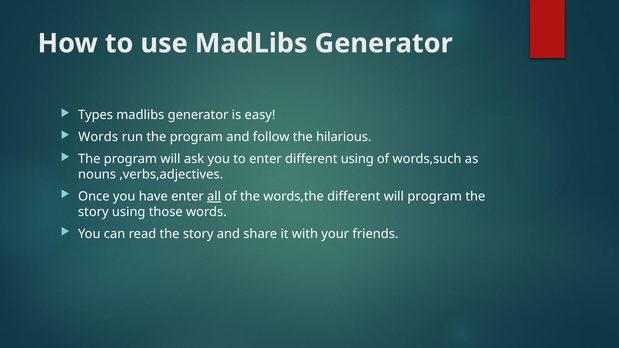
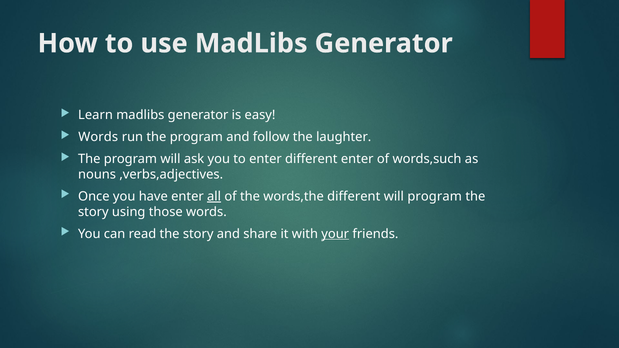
Types: Types -> Learn
hilarious: hilarious -> laughter
different using: using -> enter
your underline: none -> present
